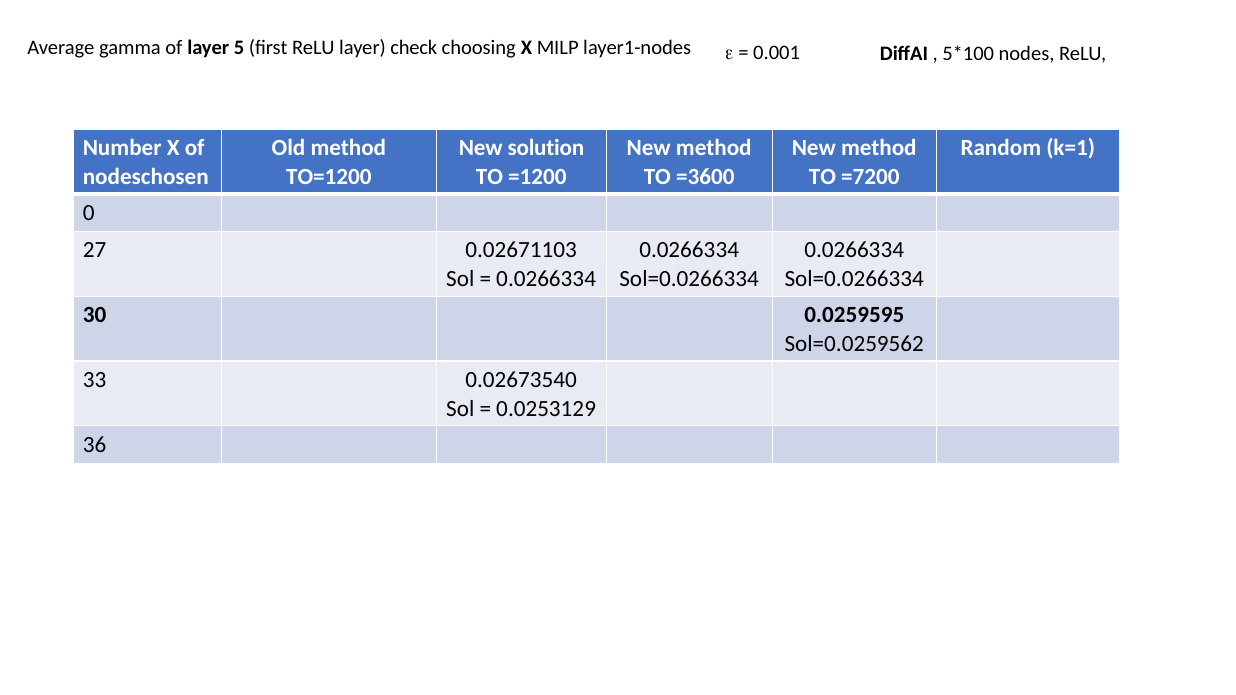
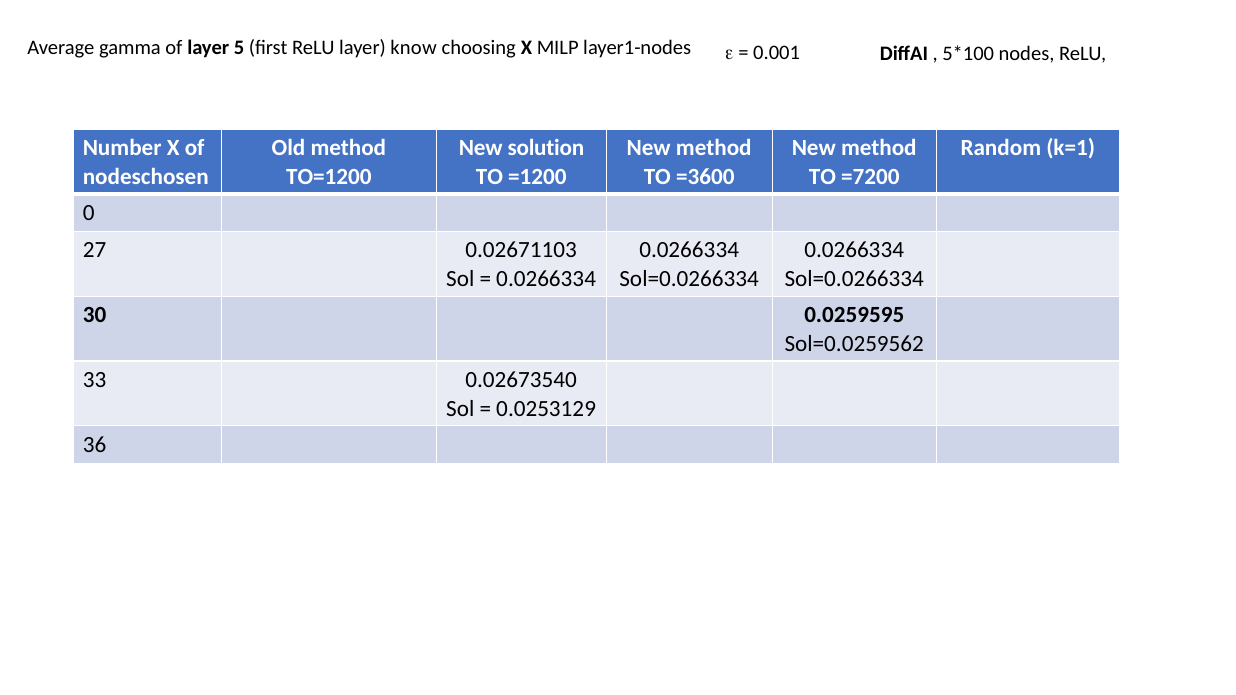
check: check -> know
